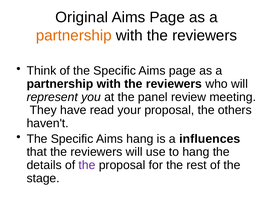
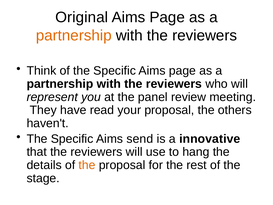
Aims hang: hang -> send
influences: influences -> innovative
the at (87, 165) colour: purple -> orange
